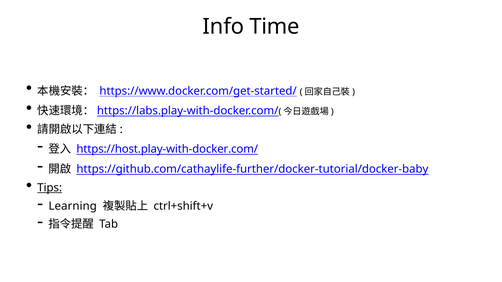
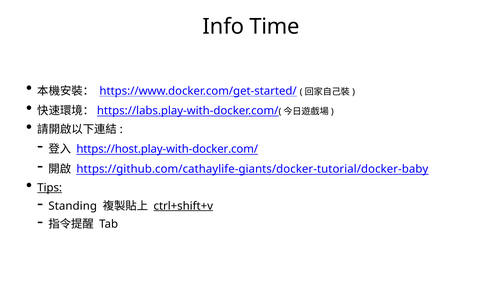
https://github.com/cathaylife-further/docker-tutorial/docker-baby: https://github.com/cathaylife-further/docker-tutorial/docker-baby -> https://github.com/cathaylife-giants/docker-tutorial/docker-baby
Learning: Learning -> Standing
ctrl+shift+v underline: none -> present
